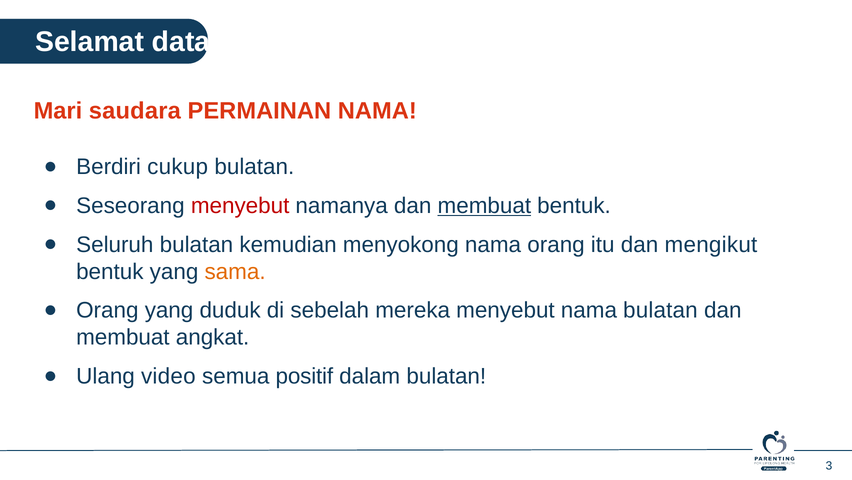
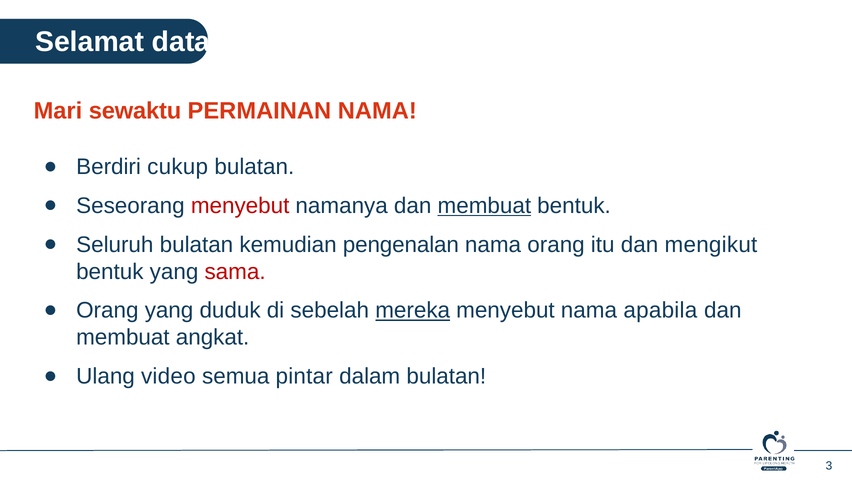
saudara: saudara -> sewaktu
menyokong: menyokong -> pengenalan
sama colour: orange -> red
mereka underline: none -> present
nama bulatan: bulatan -> apabila
positif: positif -> pintar
